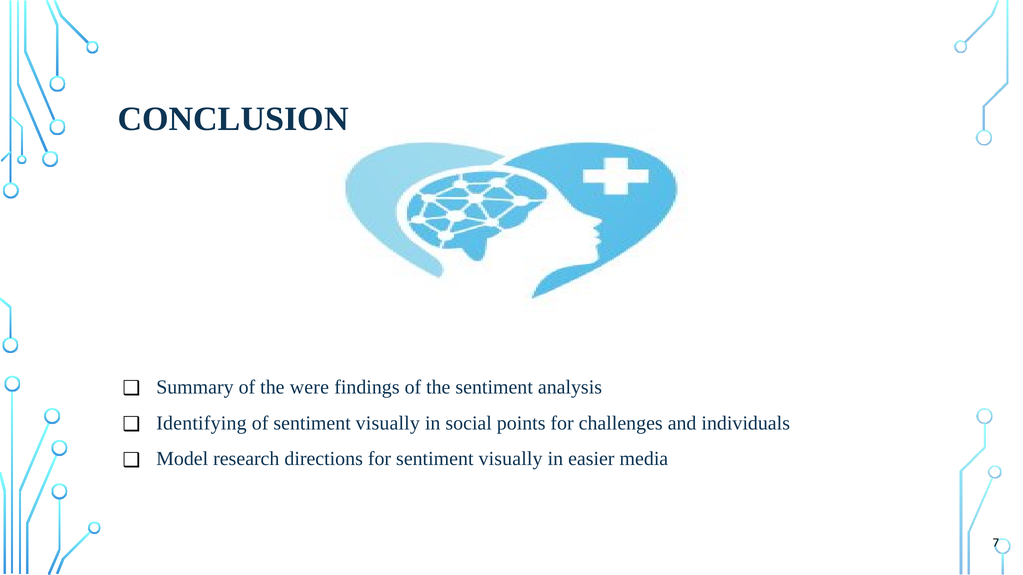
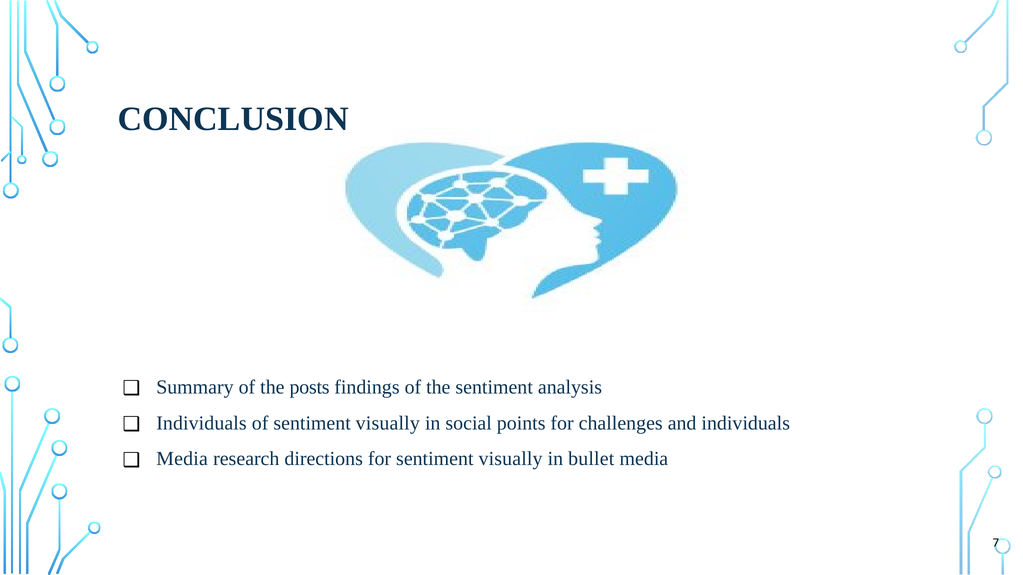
were: were -> posts
Identifying at (201, 423): Identifying -> Individuals
Model at (182, 459): Model -> Media
easier: easier -> bullet
